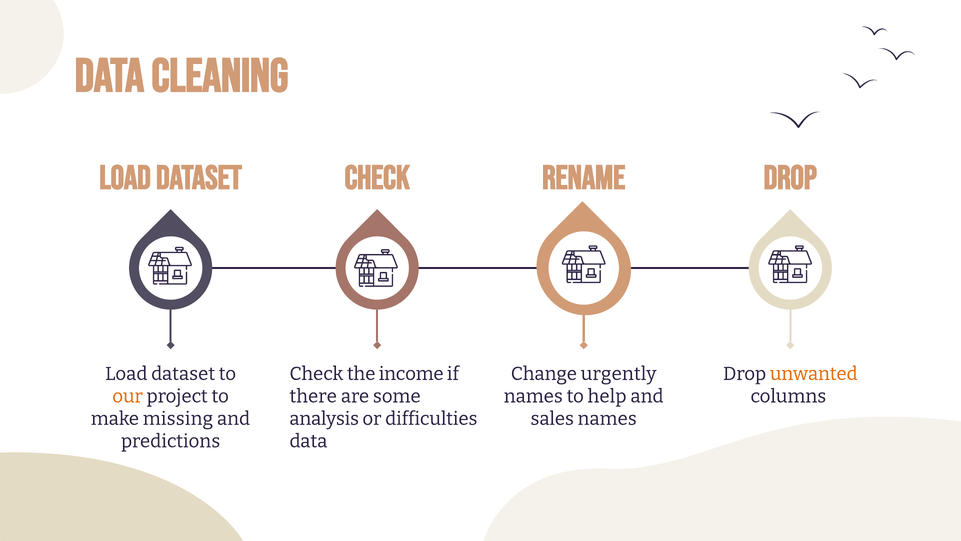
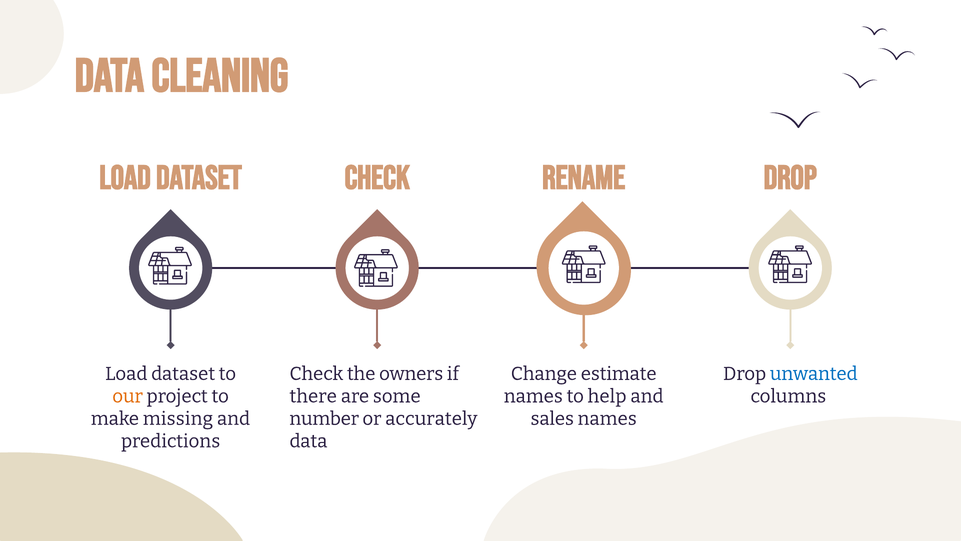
income: income -> owners
urgently: urgently -> estimate
unwanted colour: orange -> blue
analysis: analysis -> number
difficulties: difficulties -> accurately
